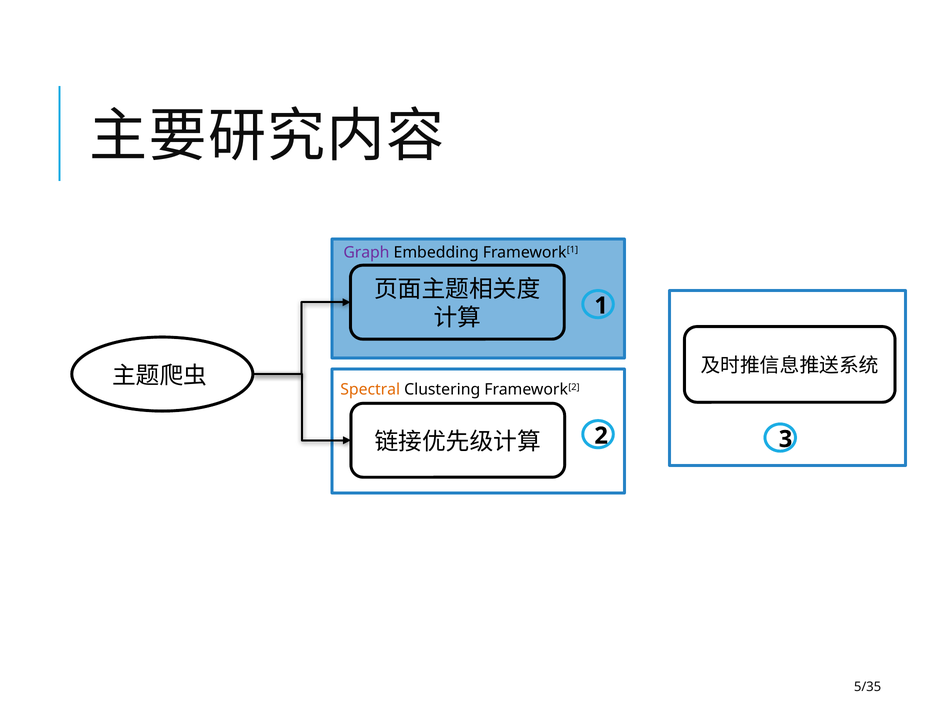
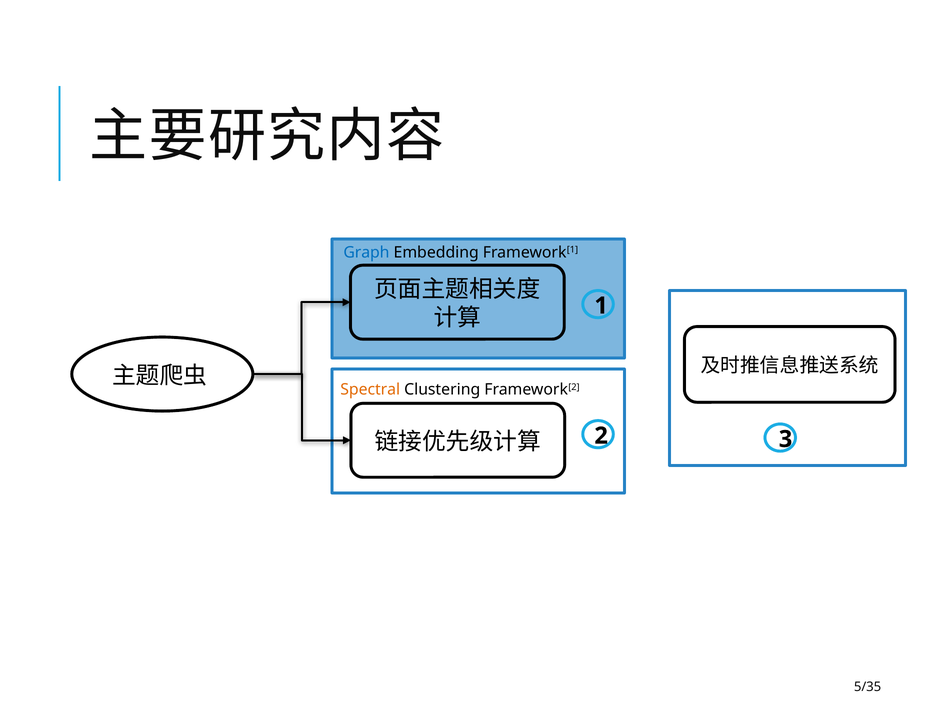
Graph colour: purple -> blue
